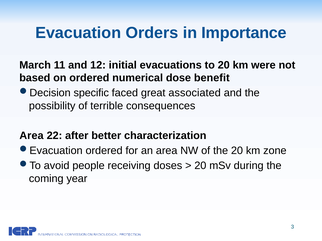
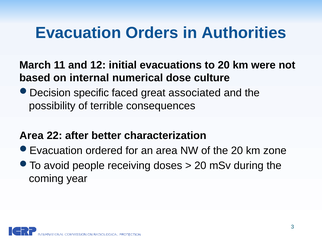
Importance: Importance -> Authorities
on ordered: ordered -> internal
benefit: benefit -> culture
